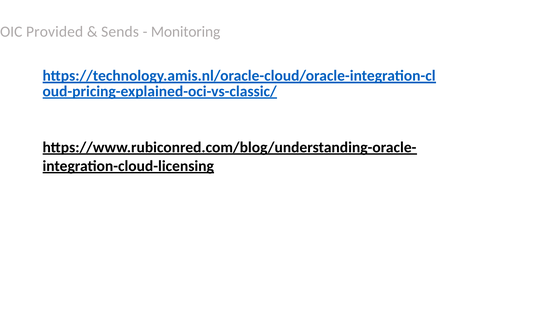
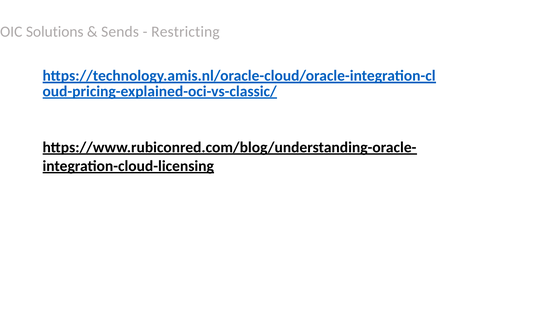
Provided: Provided -> Solutions
Monitoring: Monitoring -> Restricting
